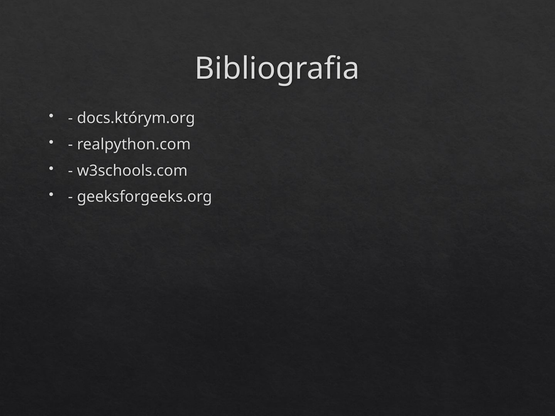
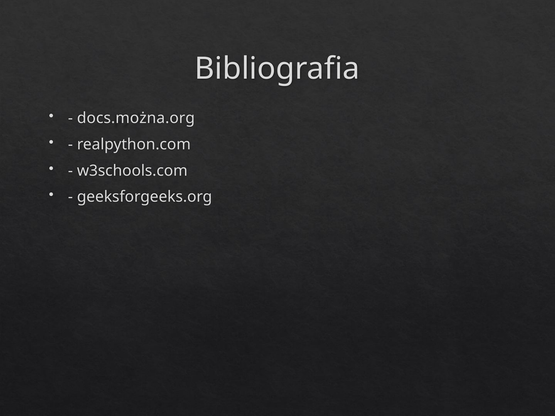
docs.którym.org: docs.którym.org -> docs.można.org
